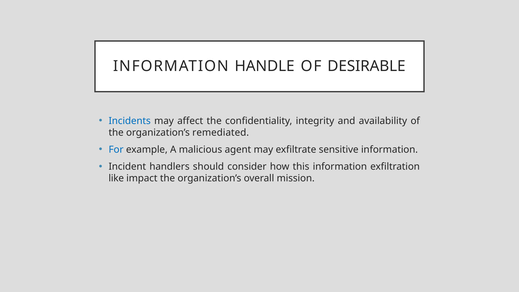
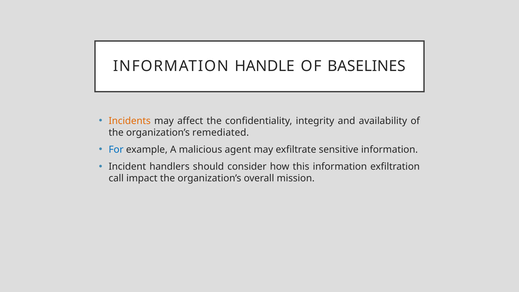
DESIRABLE: DESIRABLE -> BASELINES
Incidents colour: blue -> orange
like: like -> call
